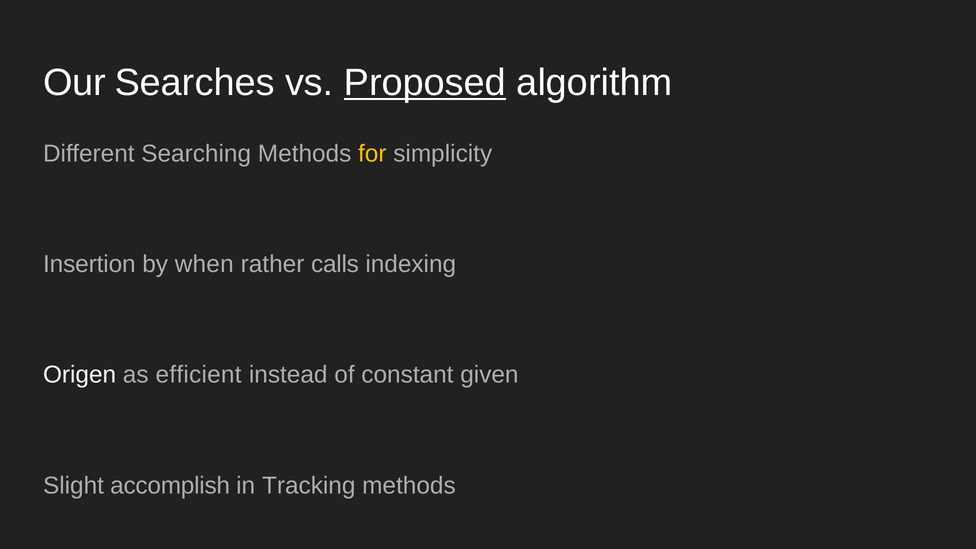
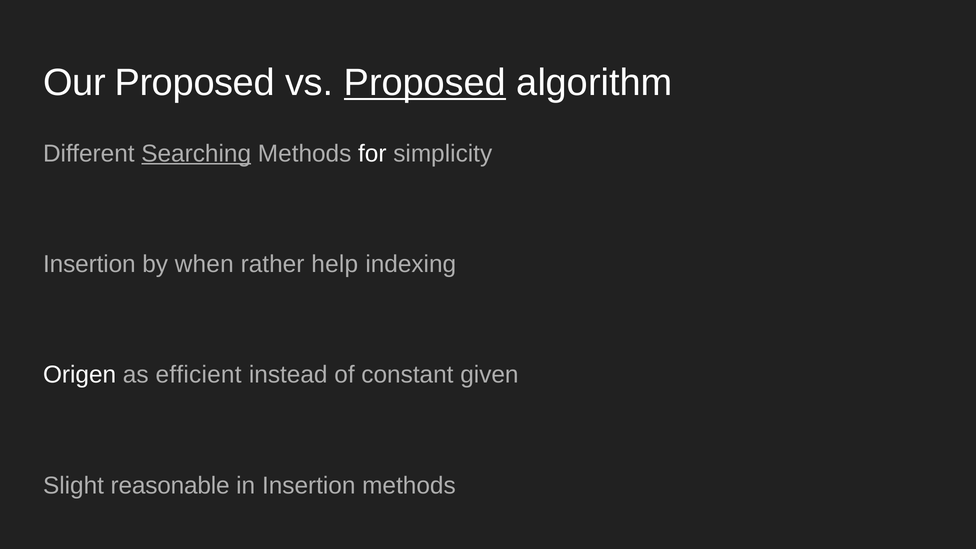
Our Searches: Searches -> Proposed
Searching underline: none -> present
for colour: yellow -> white
calls: calls -> help
accomplish: accomplish -> reasonable
in Tracking: Tracking -> Insertion
